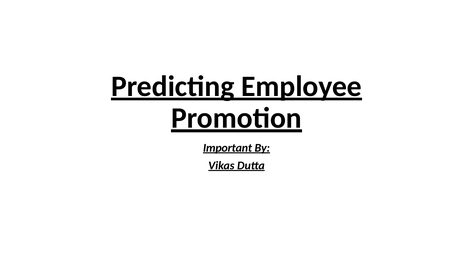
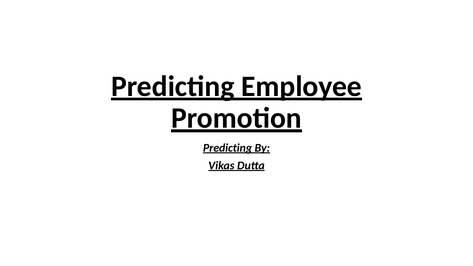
Important at (228, 148): Important -> Predicting
